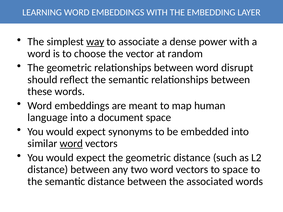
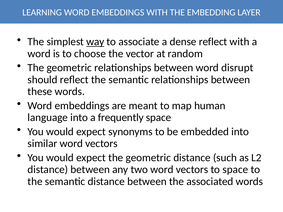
dense power: power -> reflect
document: document -> frequently
word at (71, 144) underline: present -> none
